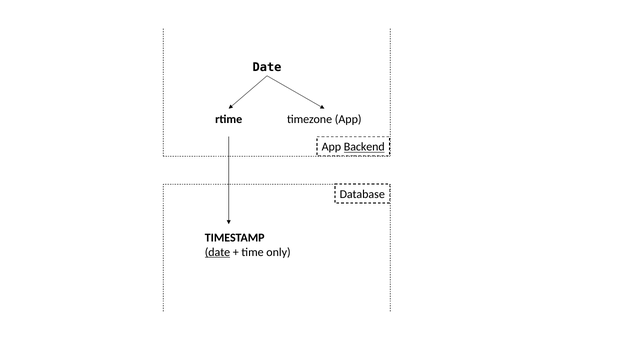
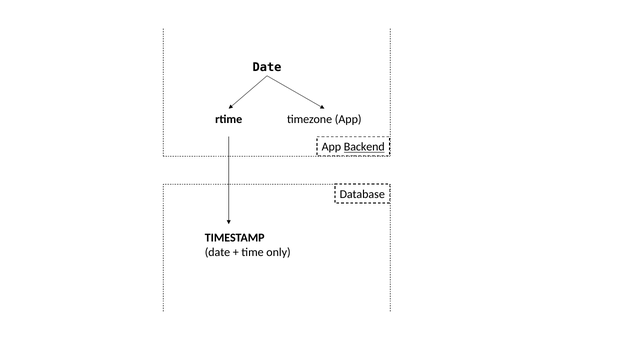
date at (217, 252) underline: present -> none
